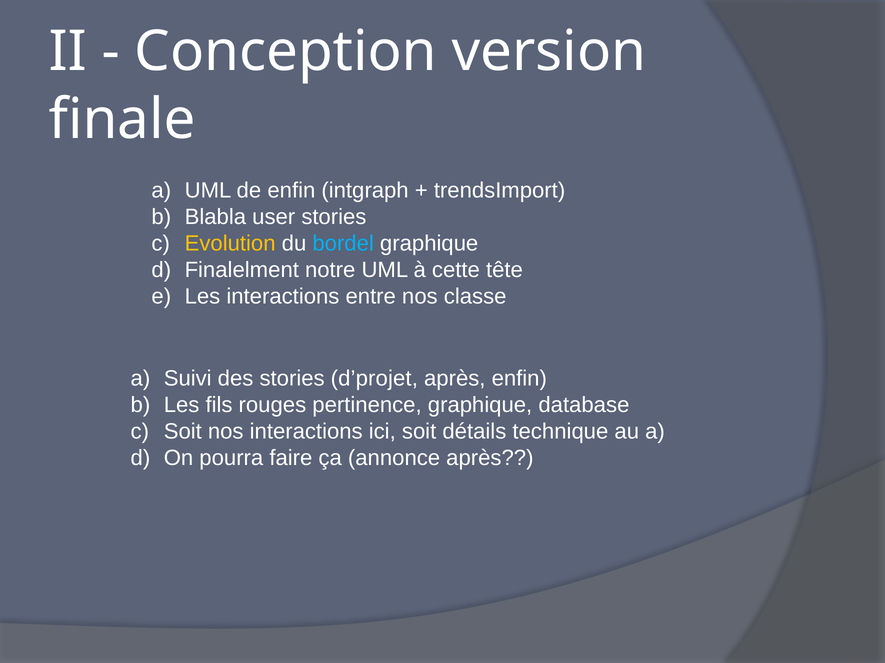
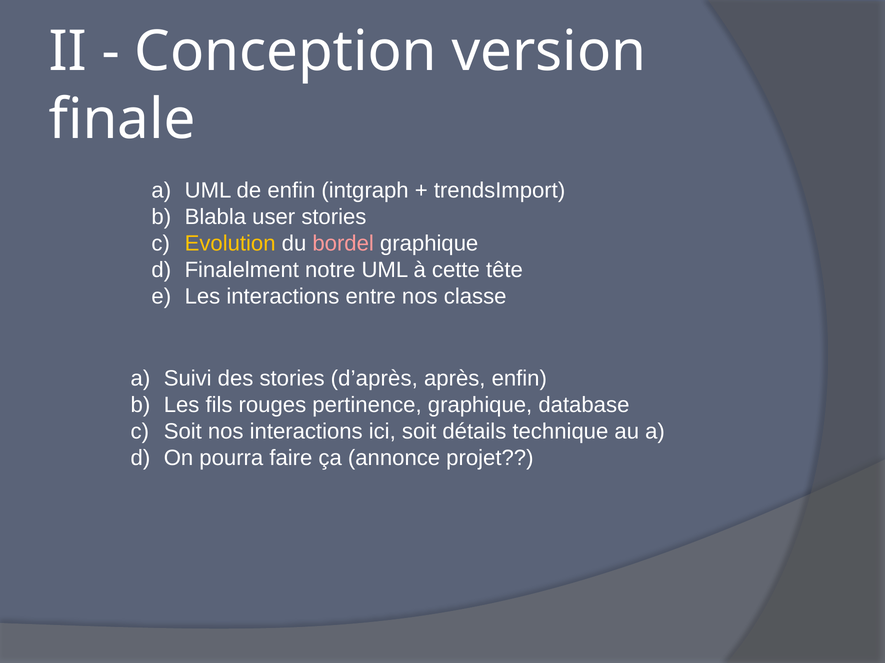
bordel colour: light blue -> pink
d’projet: d’projet -> d’après
annonce après: après -> projet
